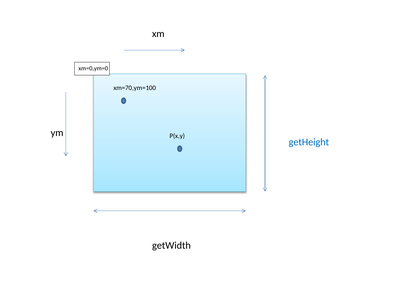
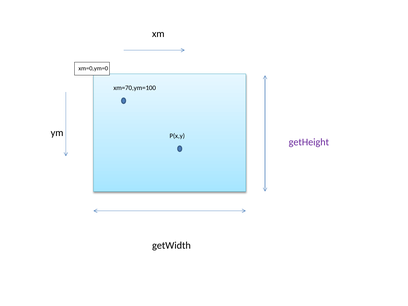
getHeight colour: blue -> purple
